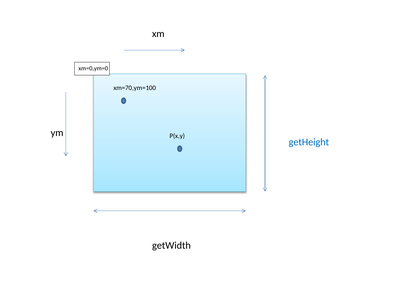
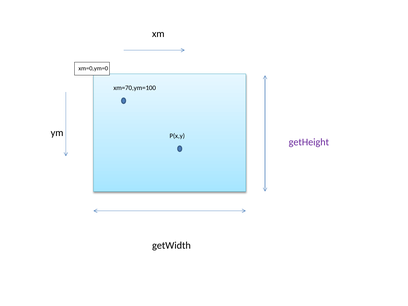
getHeight colour: blue -> purple
